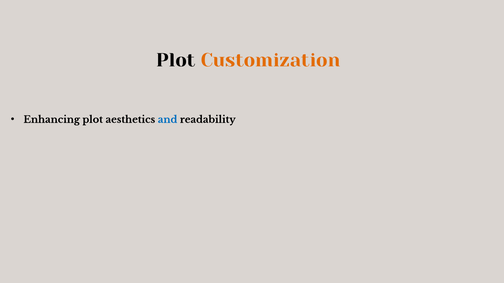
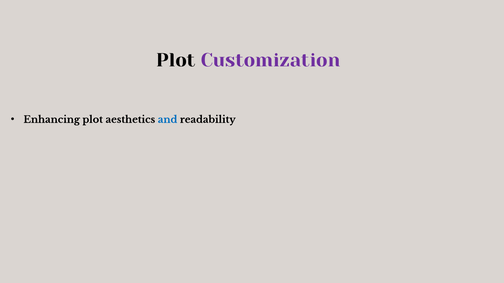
Customization colour: orange -> purple
